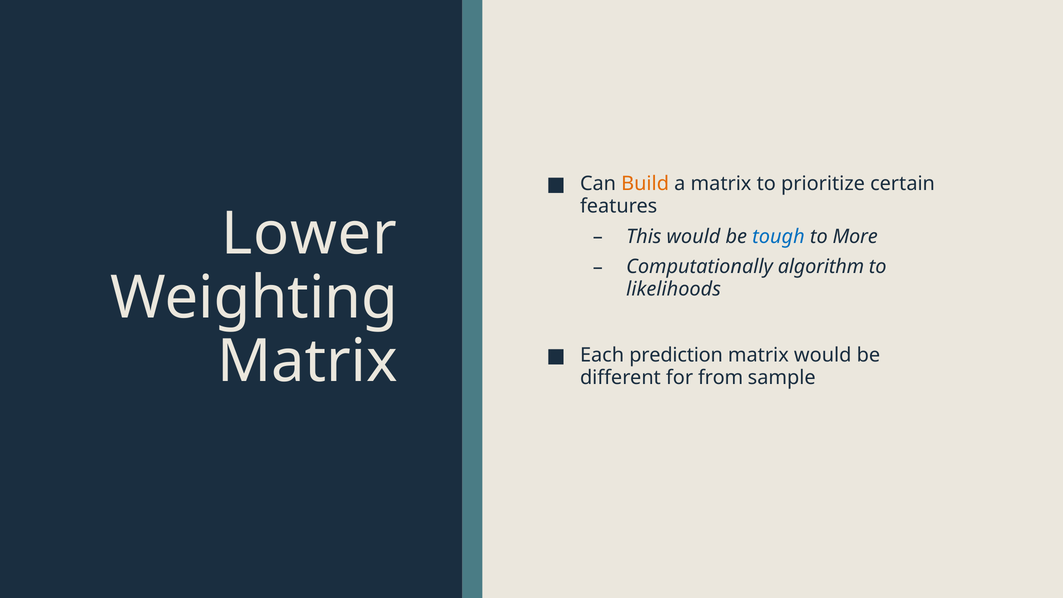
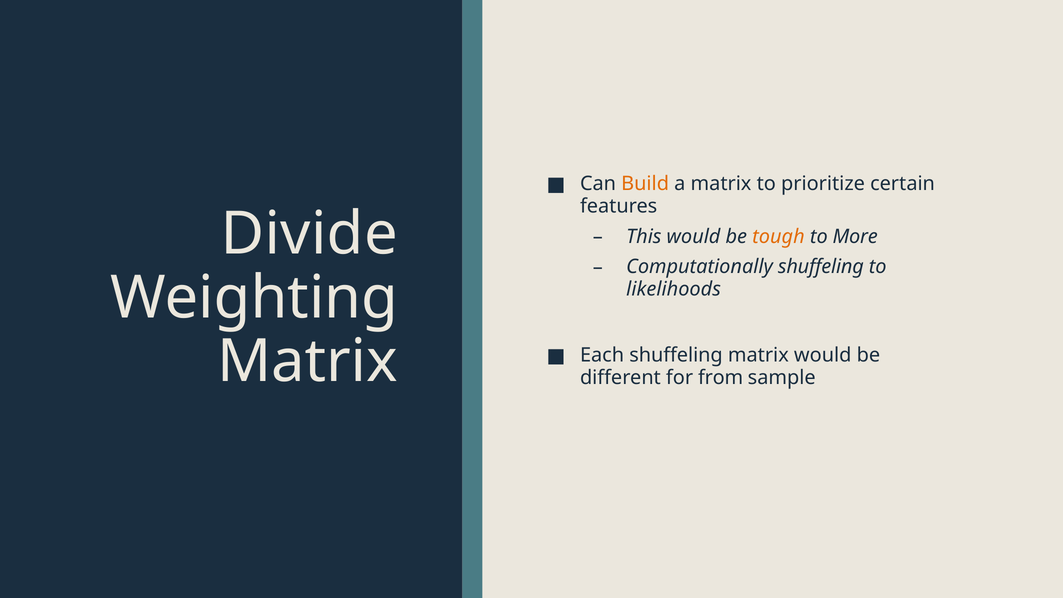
Lower: Lower -> Divide
tough colour: blue -> orange
Computationally algorithm: algorithm -> shuffeling
Each prediction: prediction -> shuffeling
